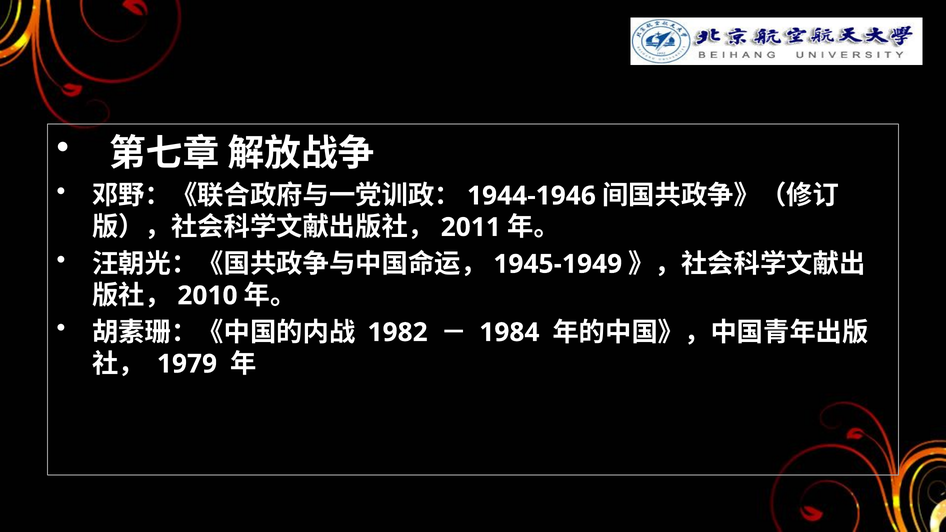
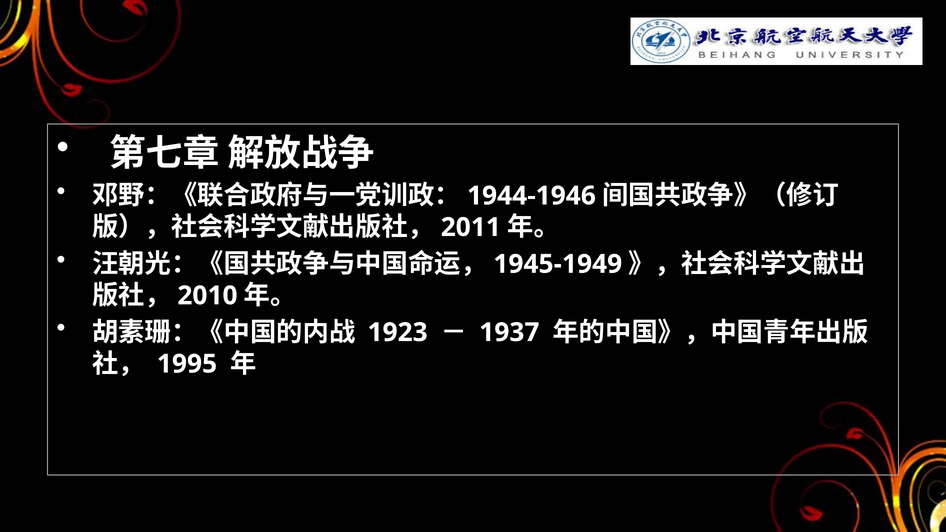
1982: 1982 -> 1923
1984: 1984 -> 1937
1979: 1979 -> 1995
